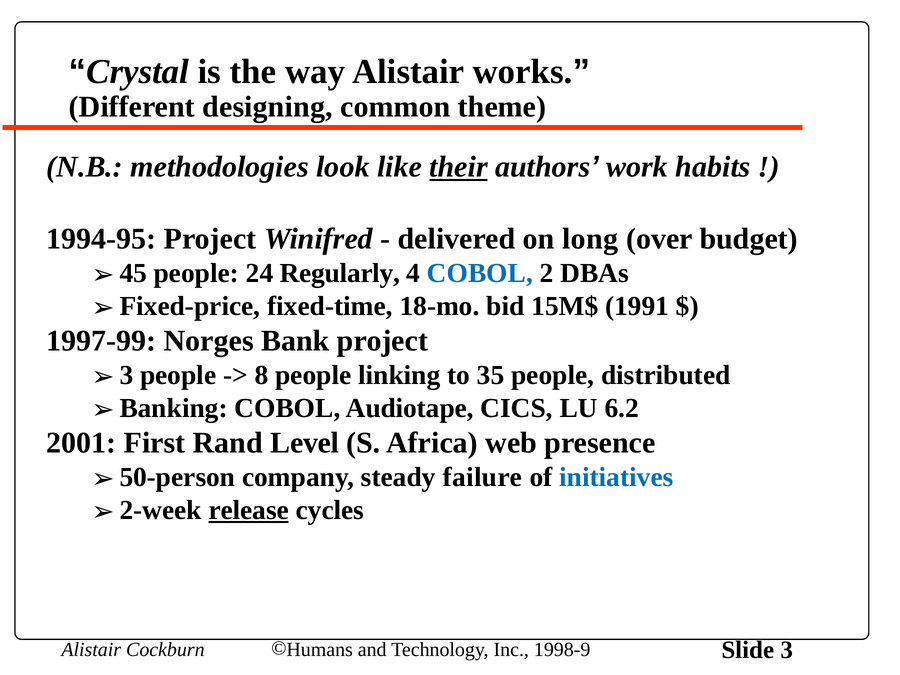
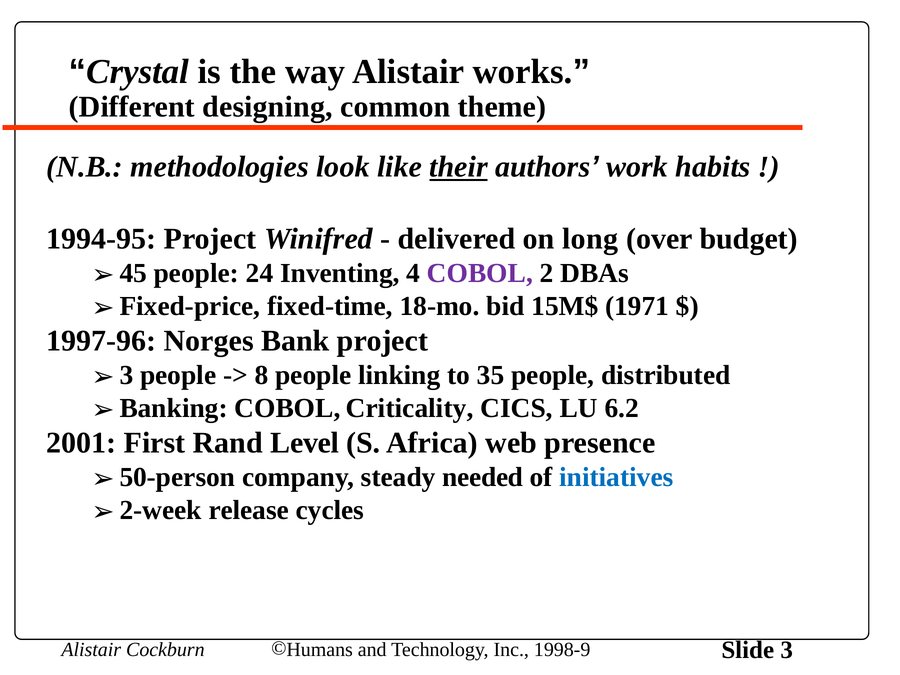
Regularly: Regularly -> Inventing
COBOL at (480, 273) colour: blue -> purple
1991: 1991 -> 1971
1997-99: 1997-99 -> 1997-96
Audiotape: Audiotape -> Criticality
failure: failure -> needed
release underline: present -> none
